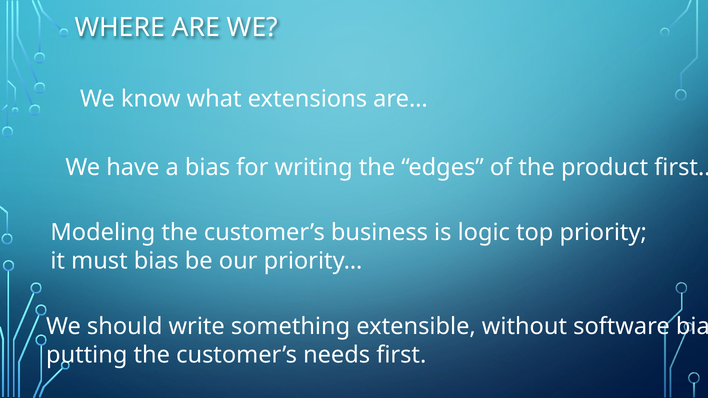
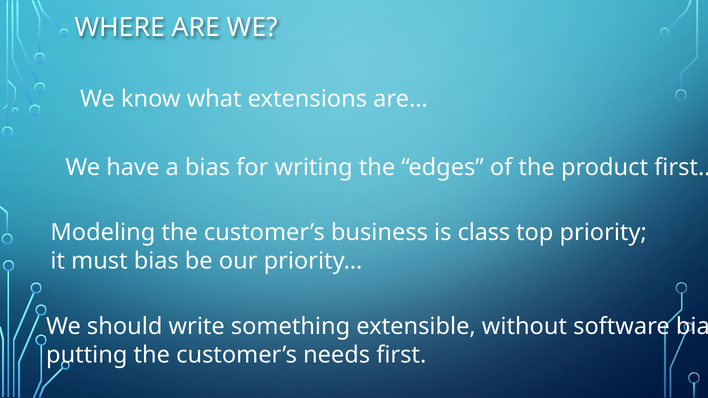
logic: logic -> class
